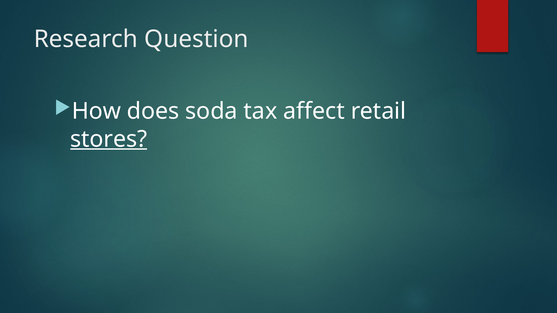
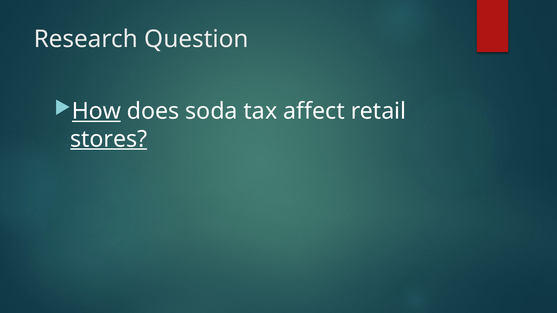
How underline: none -> present
